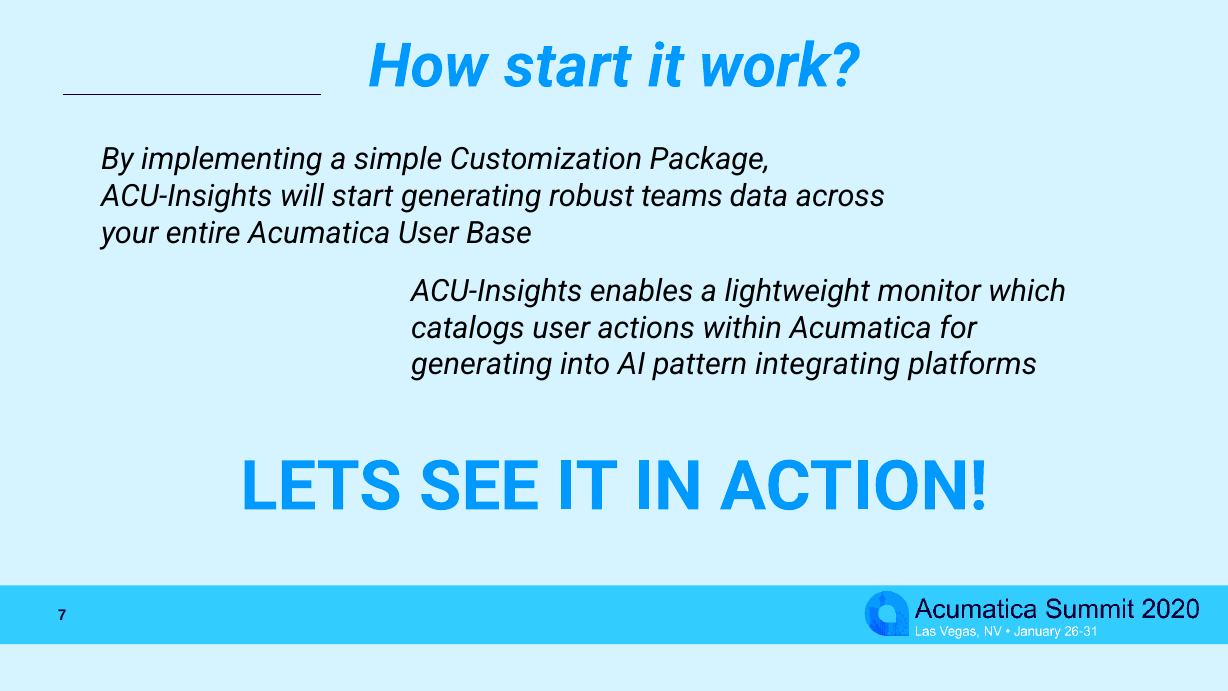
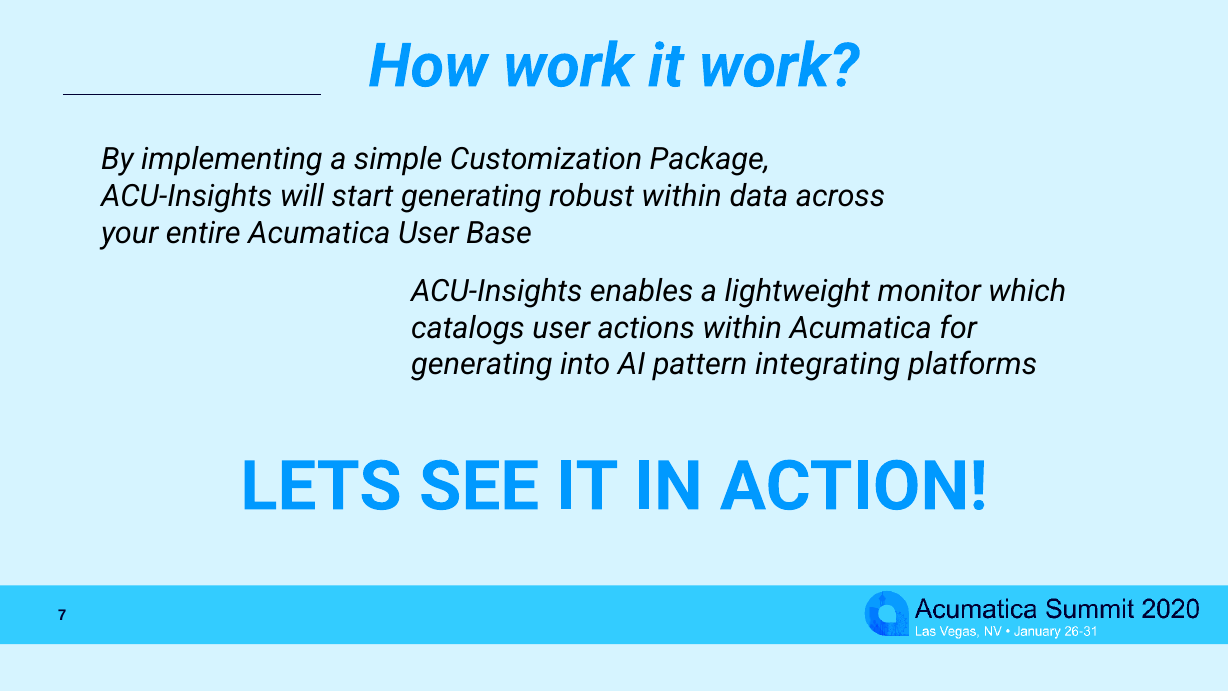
How start: start -> work
robust teams: teams -> within
